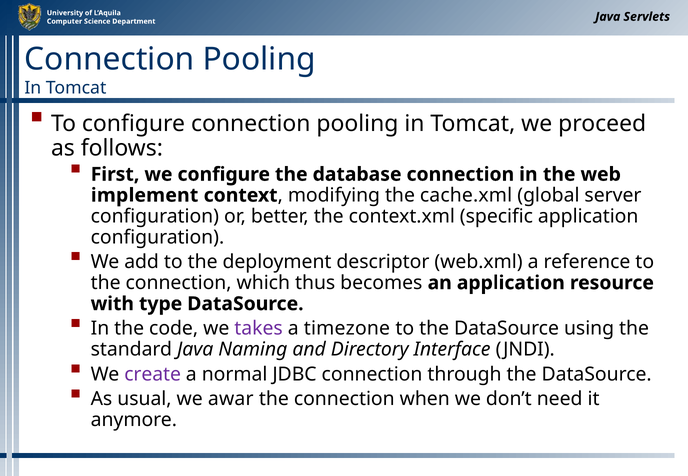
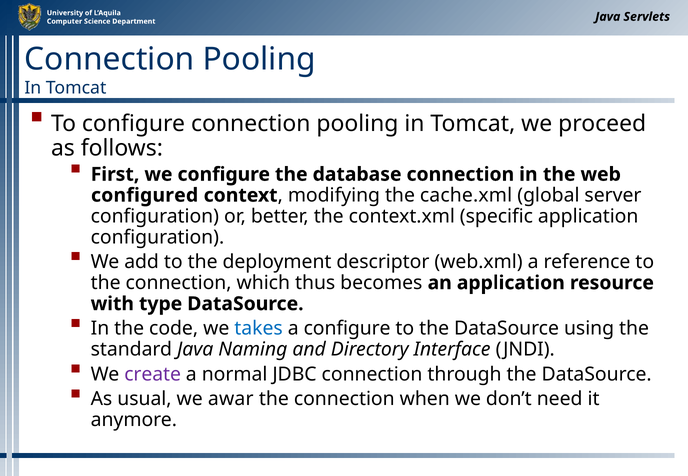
implement: implement -> configured
takes colour: purple -> blue
a timezone: timezone -> configure
